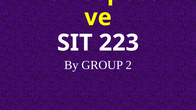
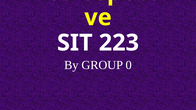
2: 2 -> 0
